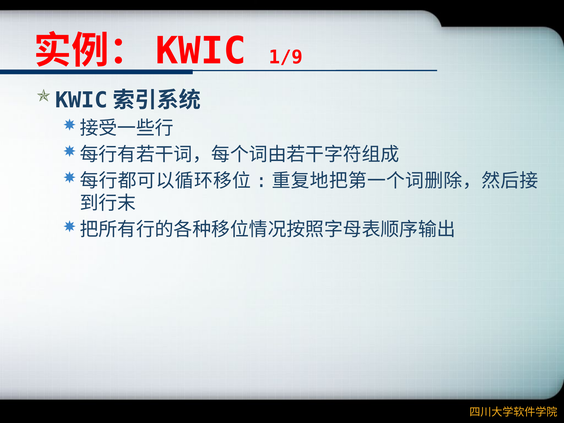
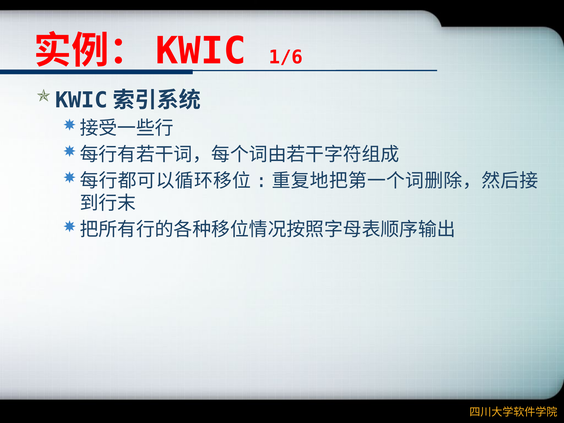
1/9: 1/9 -> 1/6
